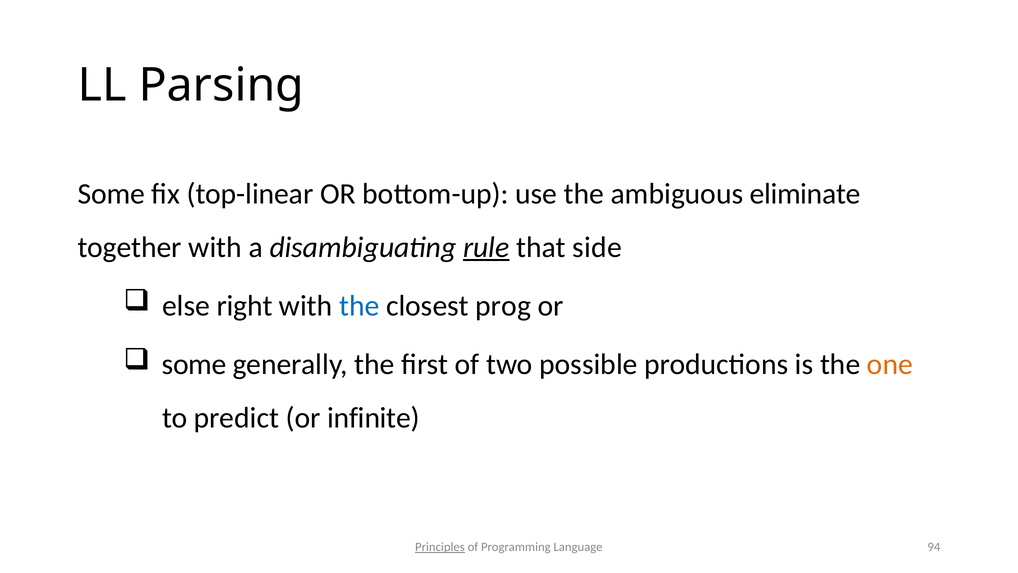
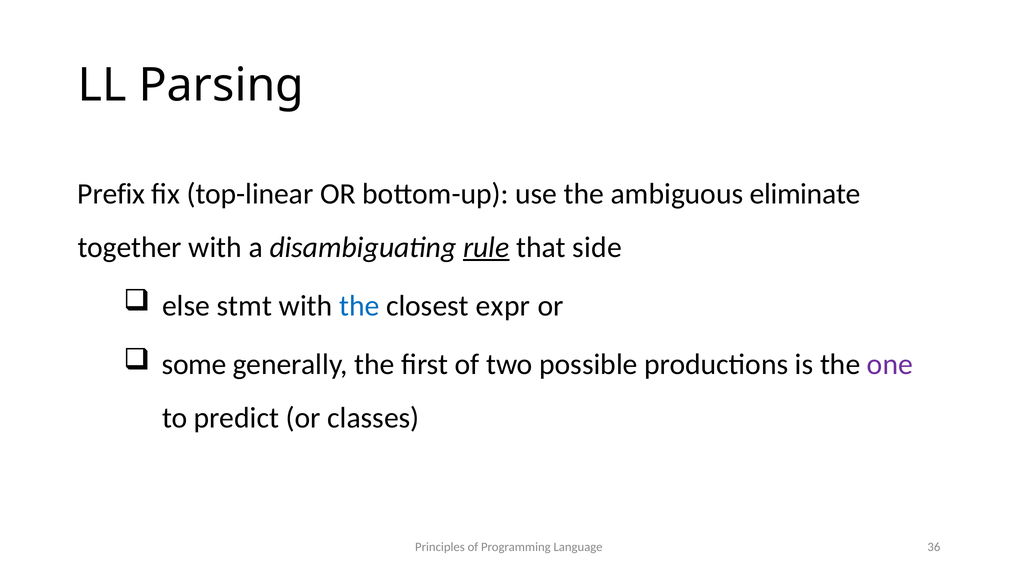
Some at (111, 194): Some -> Prefix
right: right -> stmt
prog: prog -> expr
one colour: orange -> purple
infinite: infinite -> classes
Principles underline: present -> none
94: 94 -> 36
